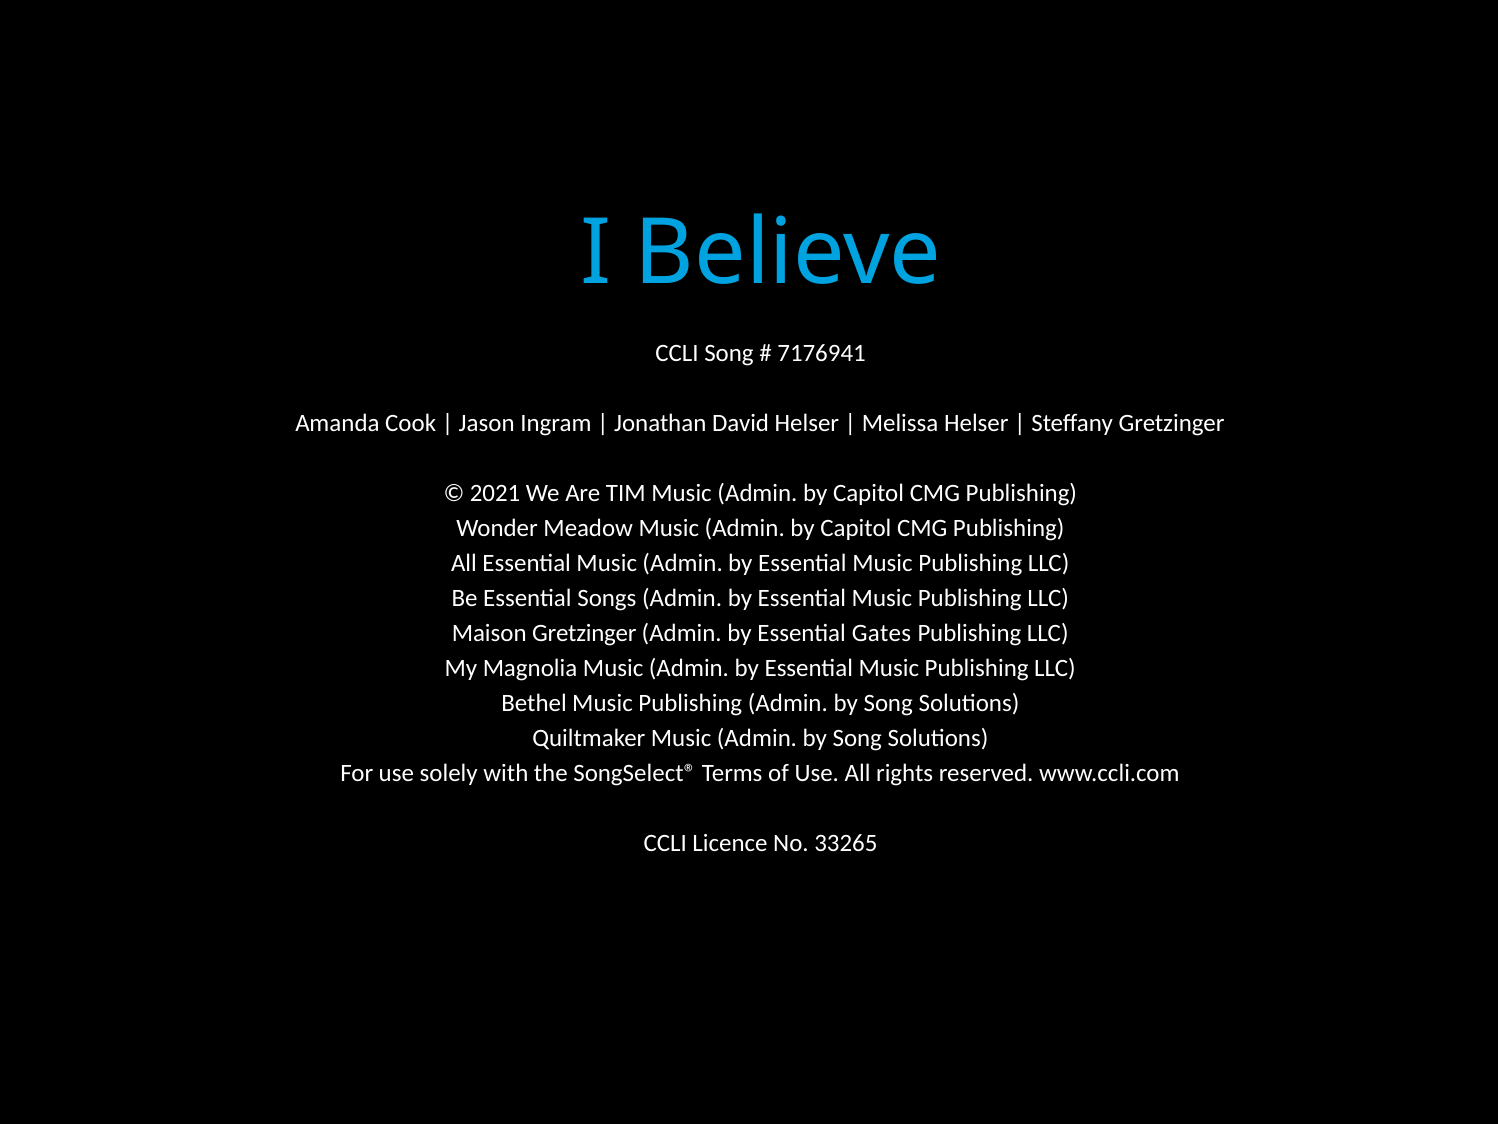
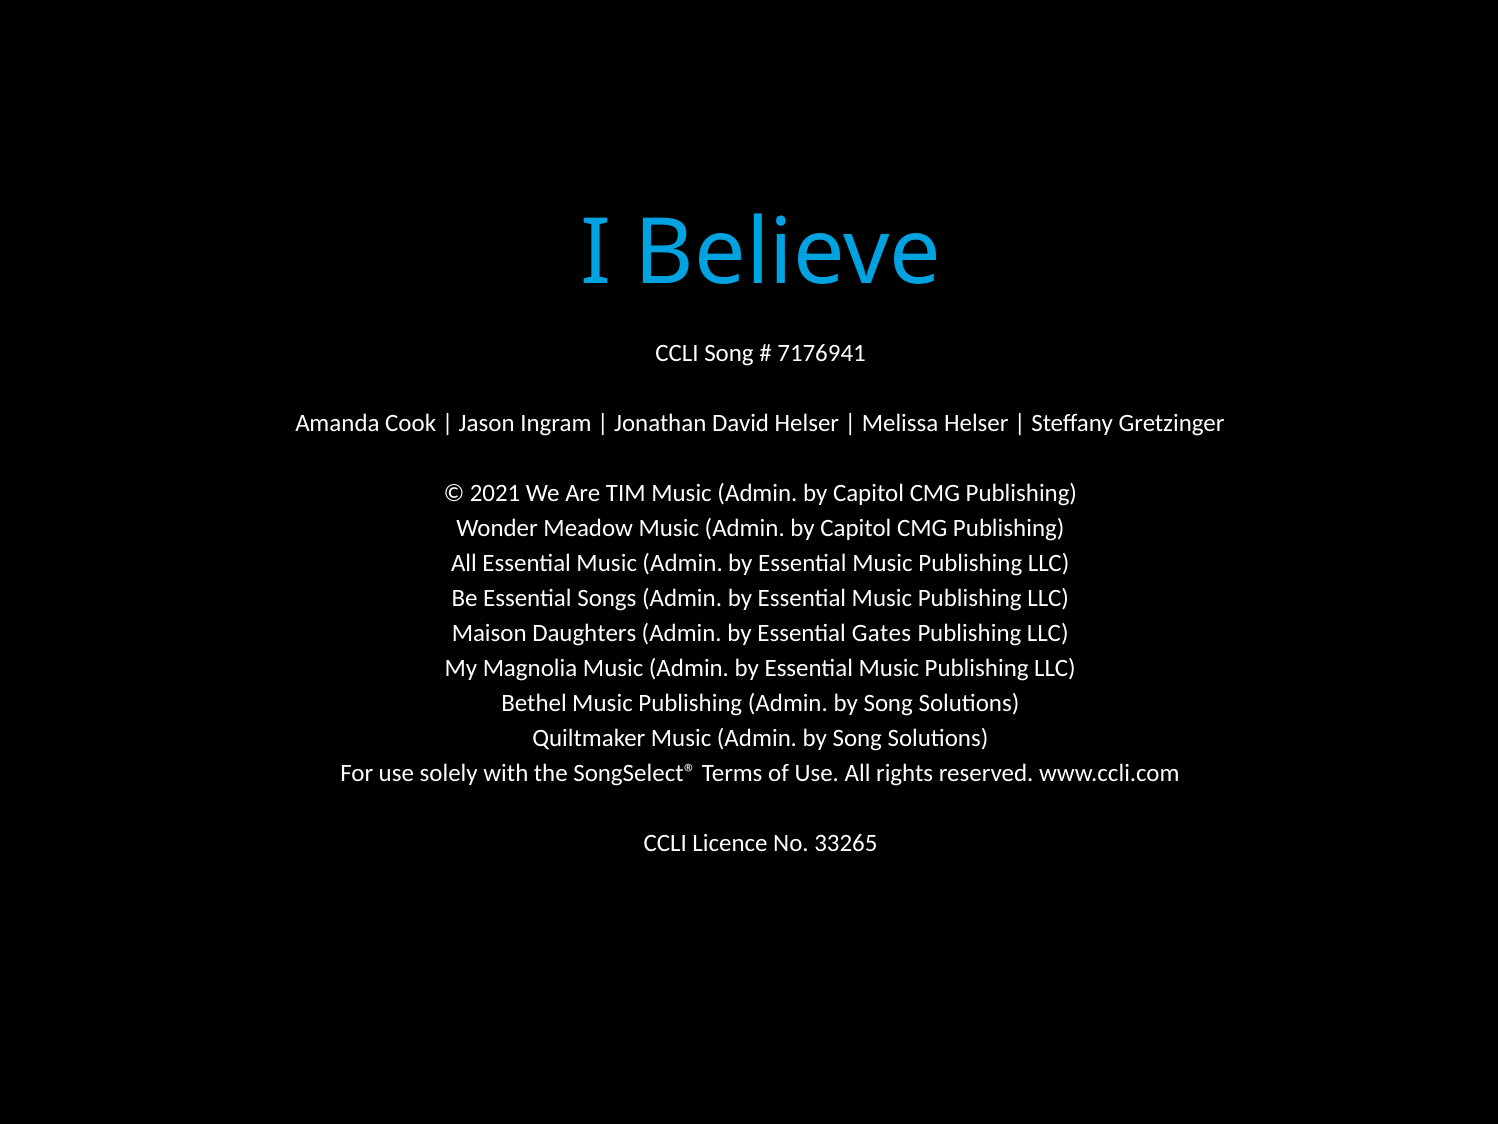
Maison Gretzinger: Gretzinger -> Daughters
